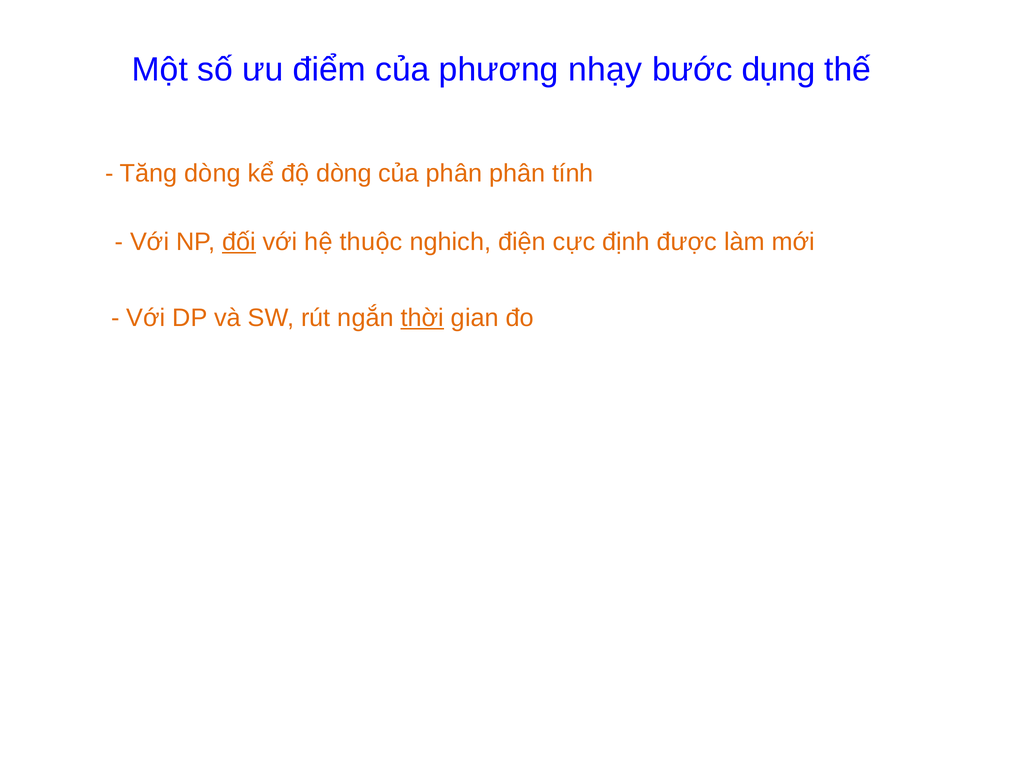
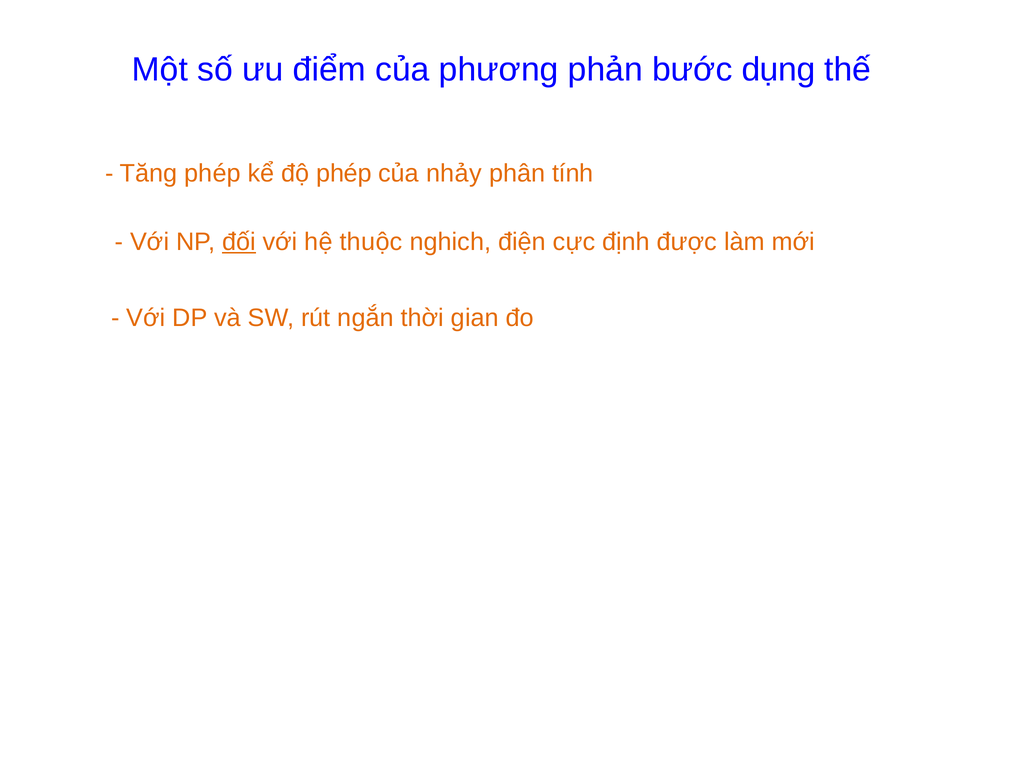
nhạy: nhạy -> phản
Tăng dòng: dòng -> phép
độ dòng: dòng -> phép
của phân: phân -> nhảy
thời underline: present -> none
